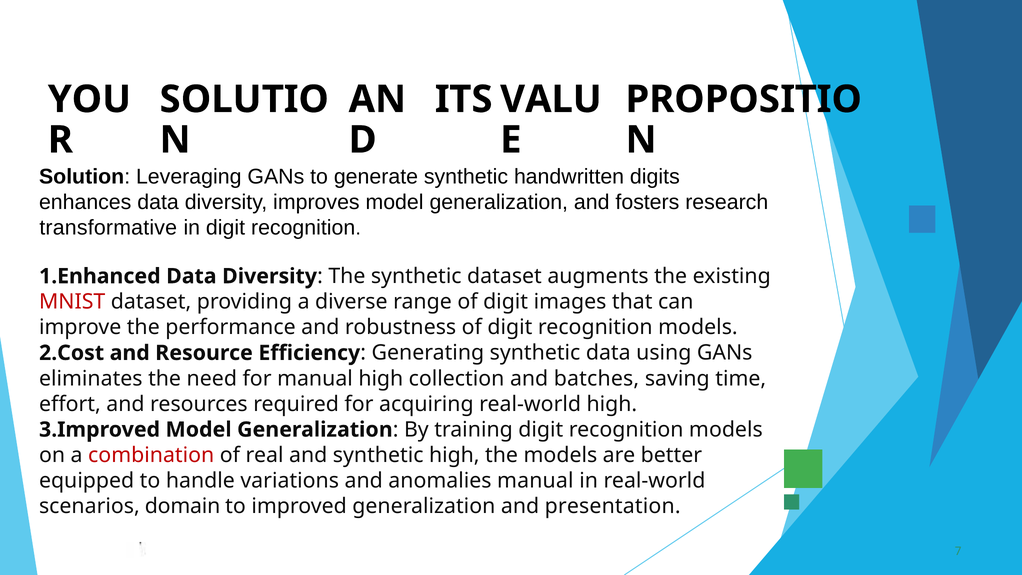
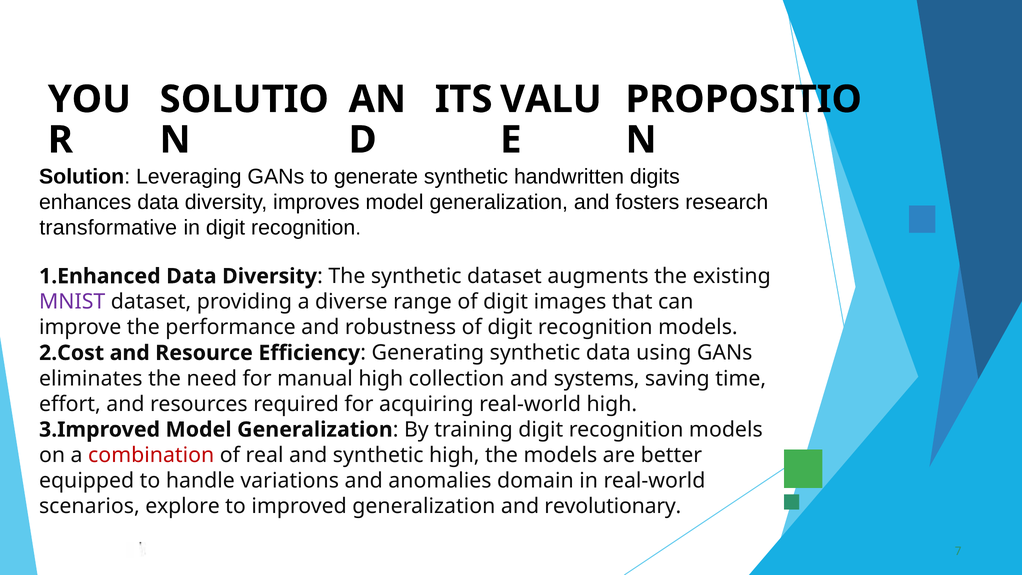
MNIST colour: red -> purple
batches: batches -> systems
anomalies manual: manual -> domain
domain: domain -> explore
presentation: presentation -> revolutionary
